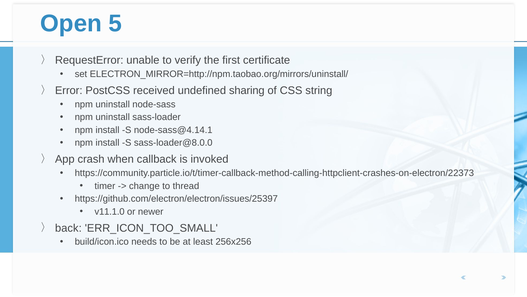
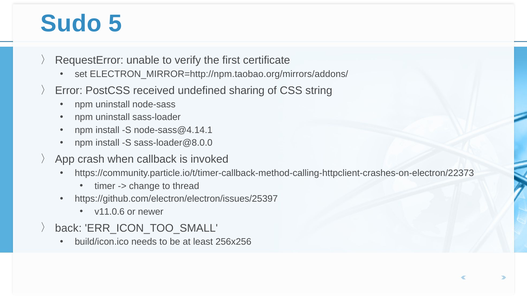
Open: Open -> Sudo
ELECTRON_MIRROR=http://npm.taobao.org/mirrors/uninstall/: ELECTRON_MIRROR=http://npm.taobao.org/mirrors/uninstall/ -> ELECTRON_MIRROR=http://npm.taobao.org/mirrors/addons/
v11.1.0: v11.1.0 -> v11.0.6
